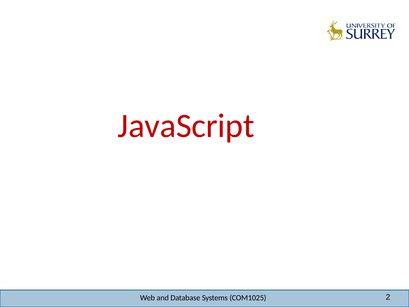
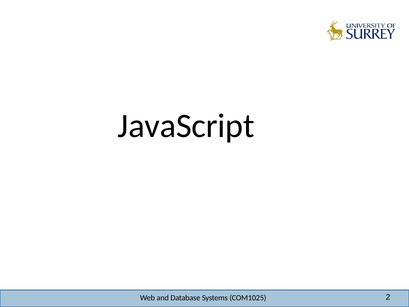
JavaScript colour: red -> black
